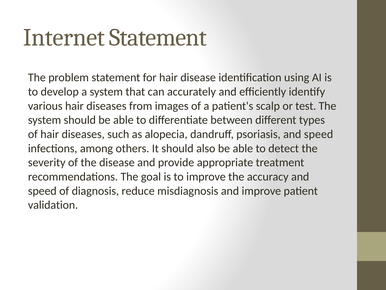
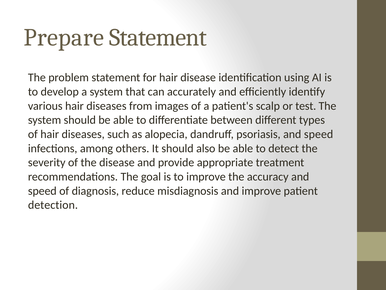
Internet: Internet -> Prepare
validation: validation -> detection
